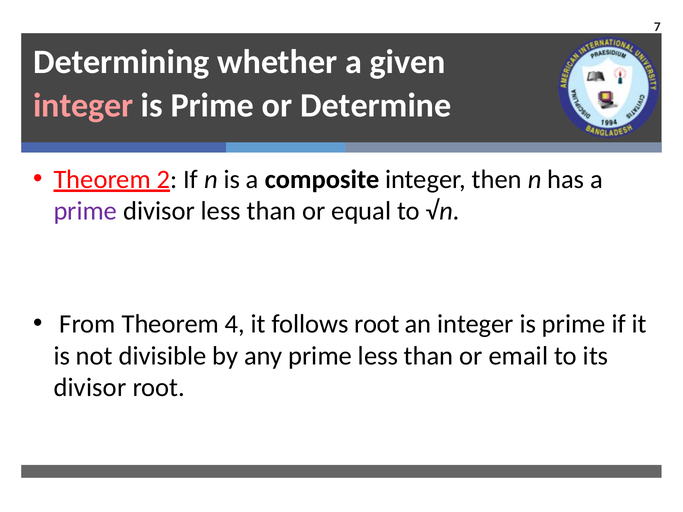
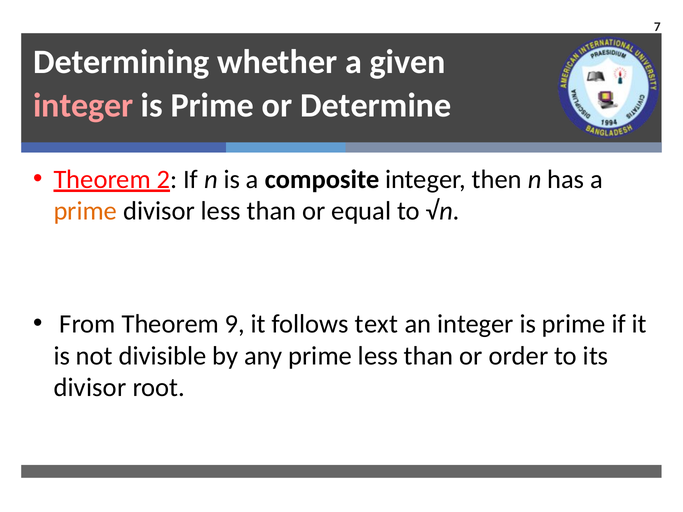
prime at (85, 211) colour: purple -> orange
4: 4 -> 9
follows root: root -> text
email: email -> order
